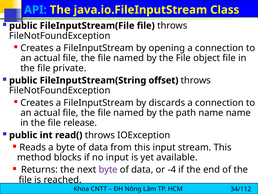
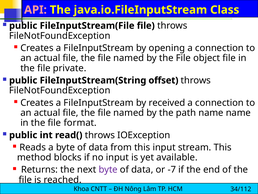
API colour: light blue -> pink
discards: discards -> received
release: release -> format
-4: -4 -> -7
